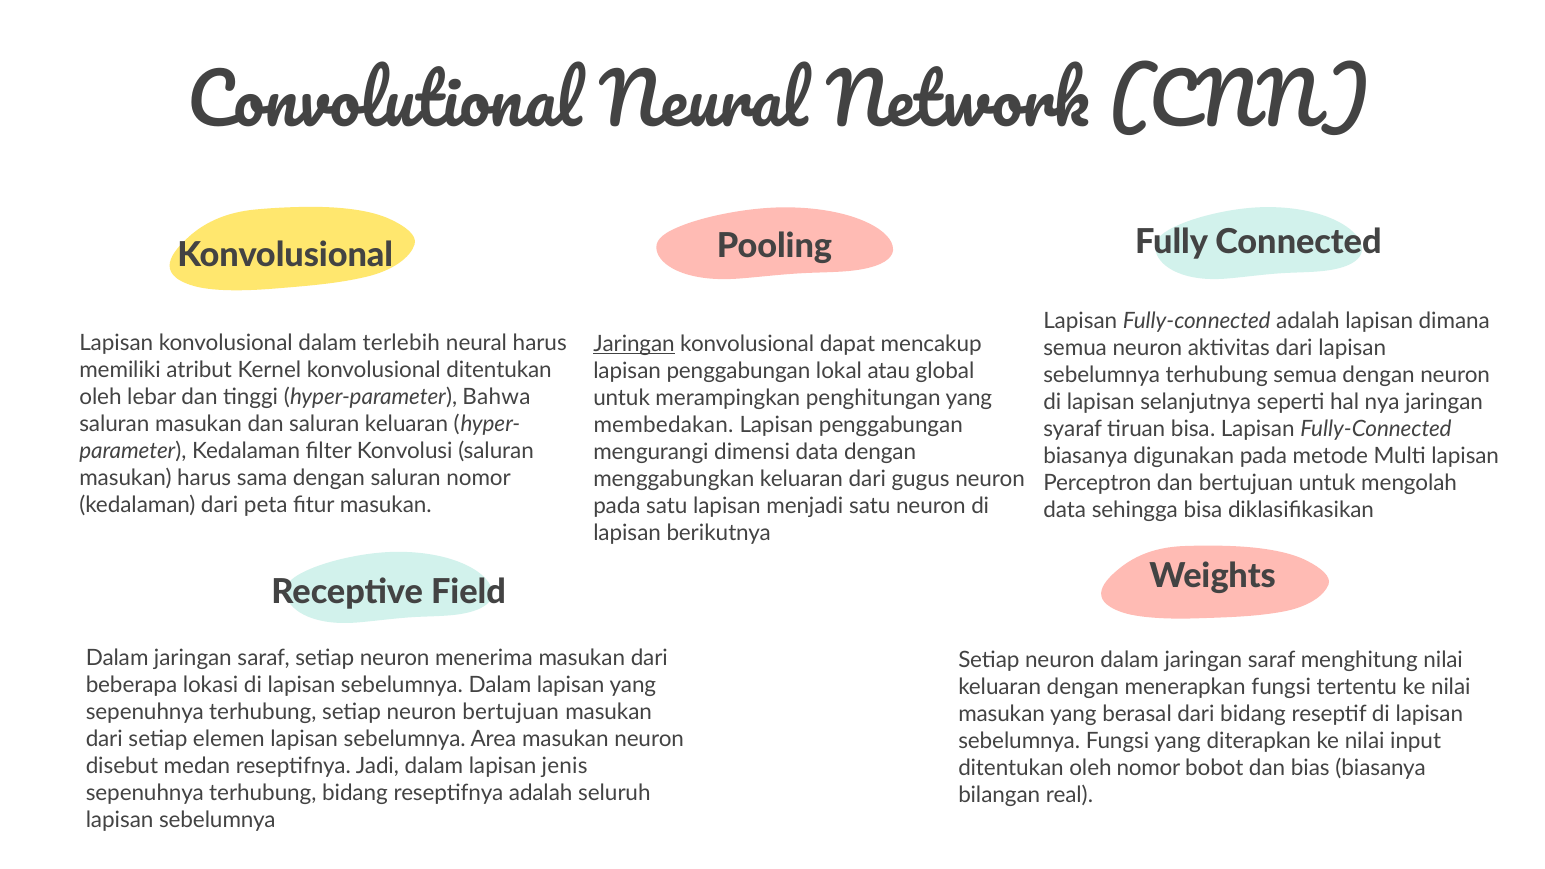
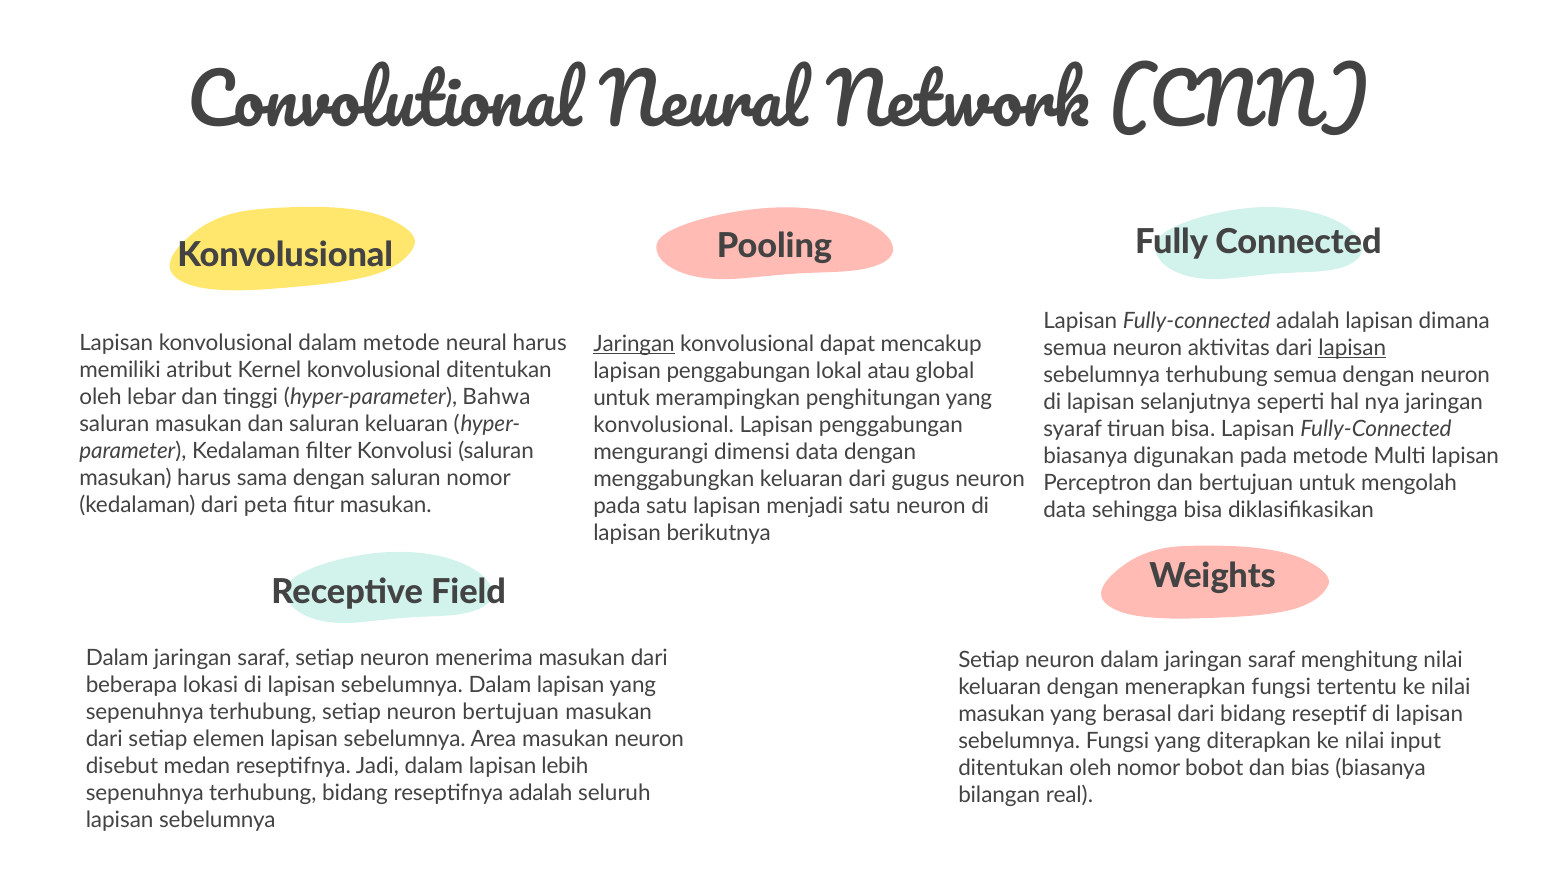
dalam terlebih: terlebih -> metode
lapisan at (1352, 348) underline: none -> present
membedakan at (663, 425): membedakan -> konvolusional
jenis: jenis -> lebih
